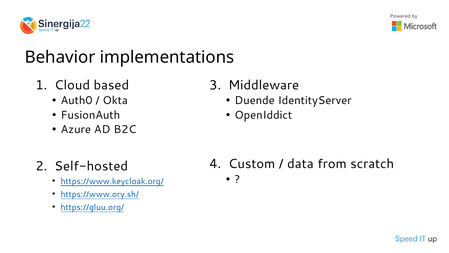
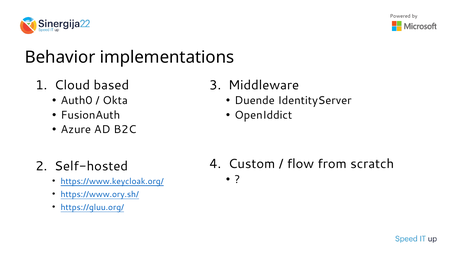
data: data -> flow
